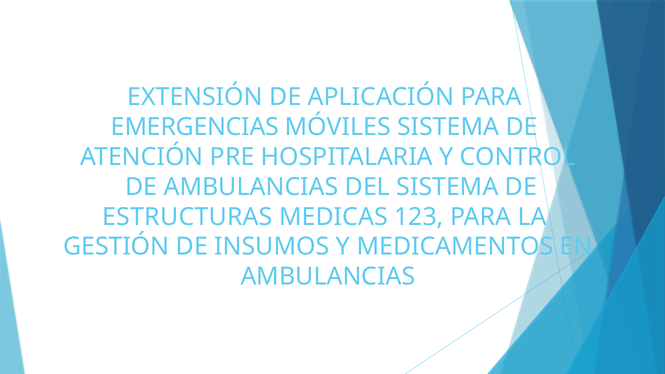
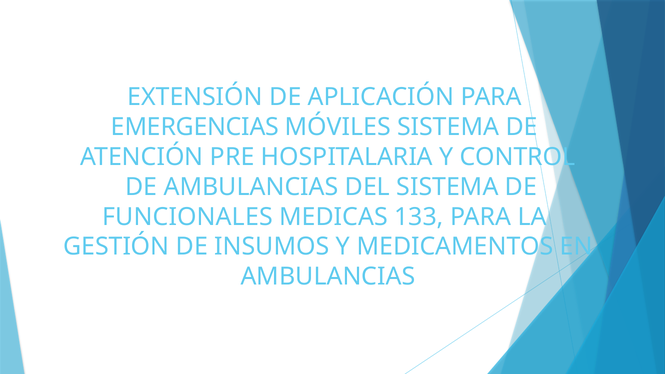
ESTRUCTURAS: ESTRUCTURAS -> FUNCIONALES
123: 123 -> 133
